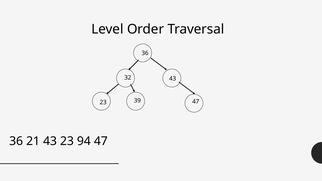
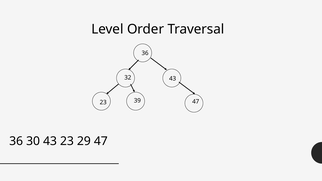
21: 21 -> 30
94: 94 -> 29
